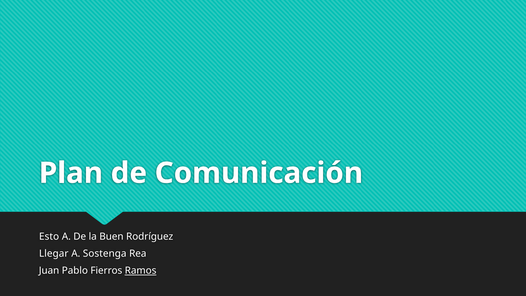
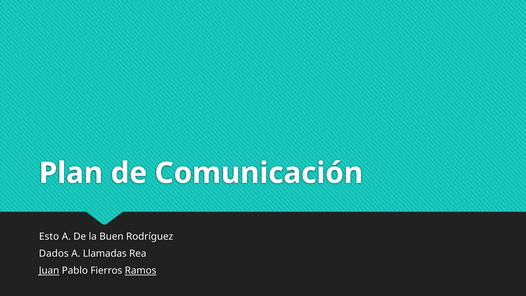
Llegar: Llegar -> Dados
Sostenga: Sostenga -> Llamadas
Juan underline: none -> present
